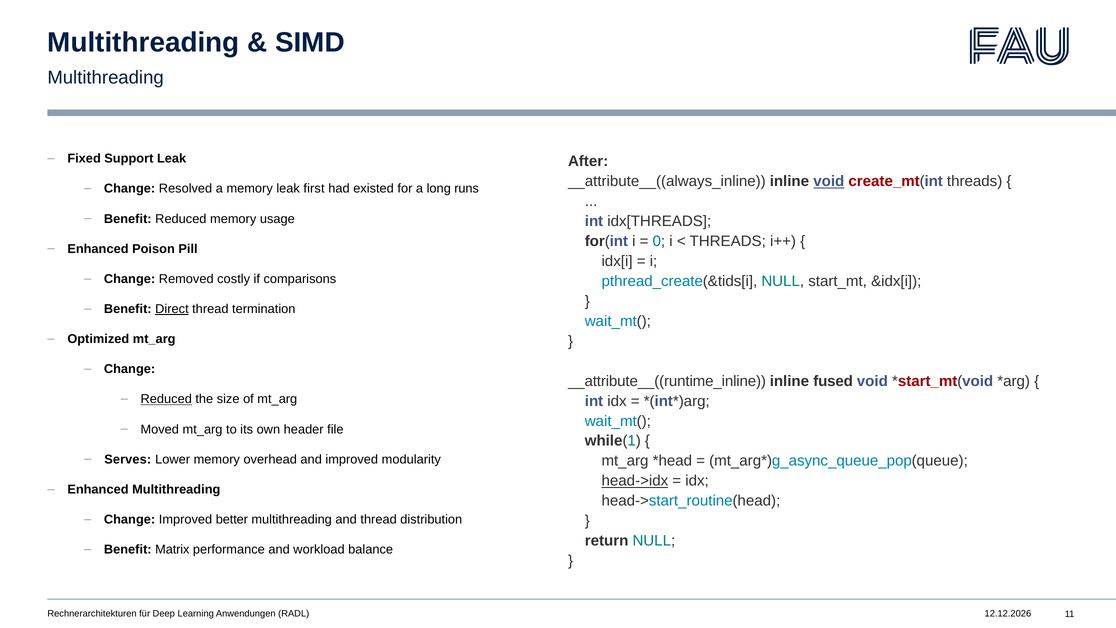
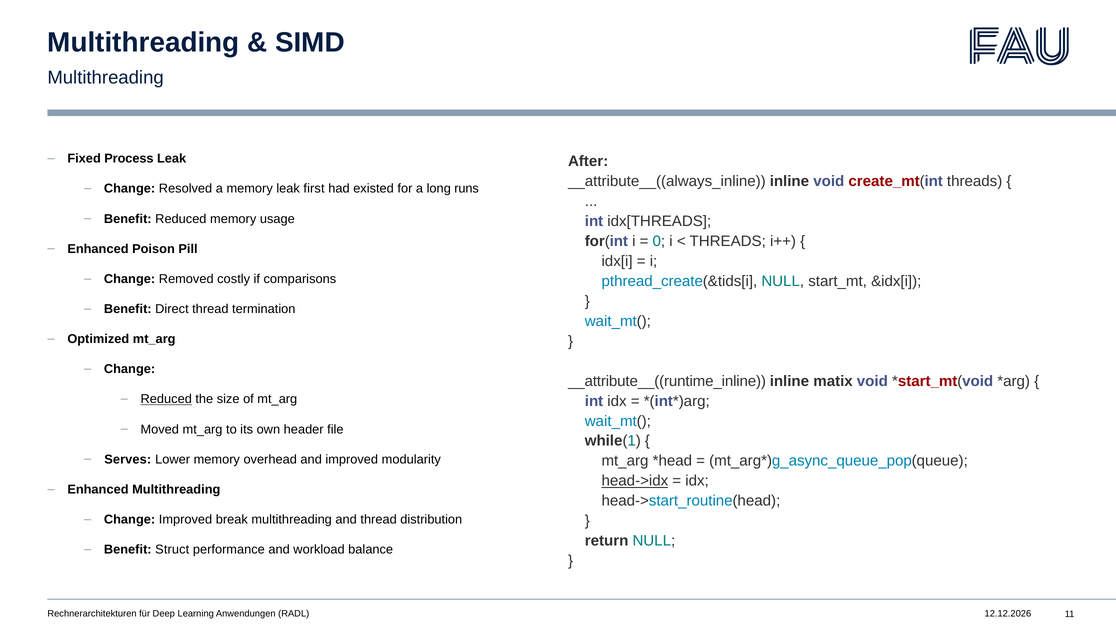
Support: Support -> Process
void at (829, 181) underline: present -> none
Direct underline: present -> none
fused: fused -> matix
better: better -> break
Matrix: Matrix -> Struct
